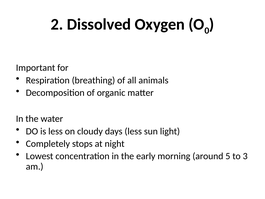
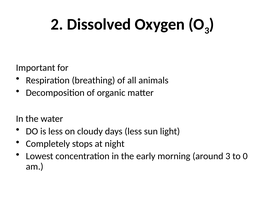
0 at (207, 31): 0 -> 3
around 5: 5 -> 3
3: 3 -> 0
